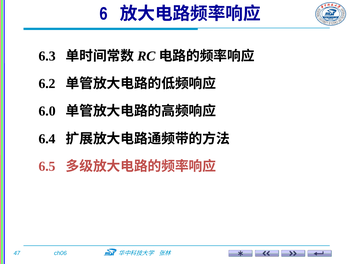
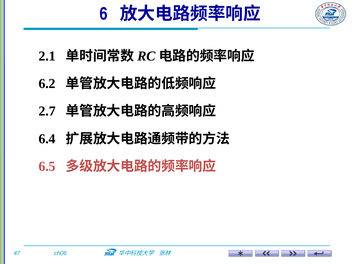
6.3: 6.3 -> 2.1
6.0: 6.0 -> 2.7
